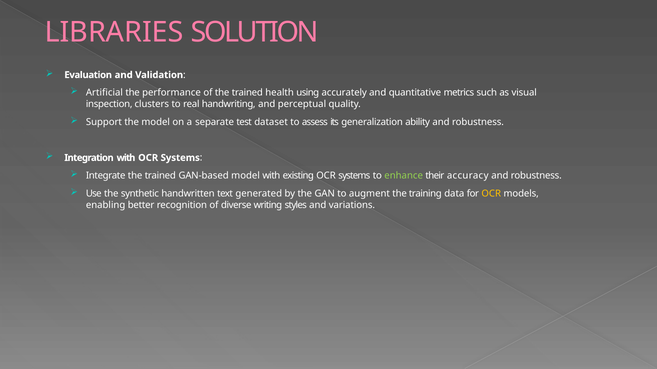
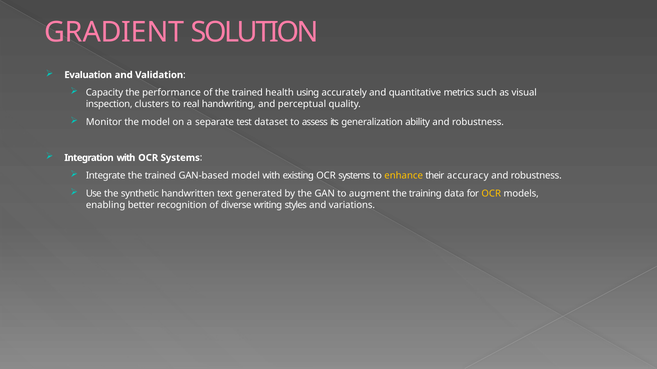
LIBRARIES: LIBRARIES -> GRADIENT
Artificial: Artificial -> Capacity
Support: Support -> Monitor
enhance colour: light green -> yellow
